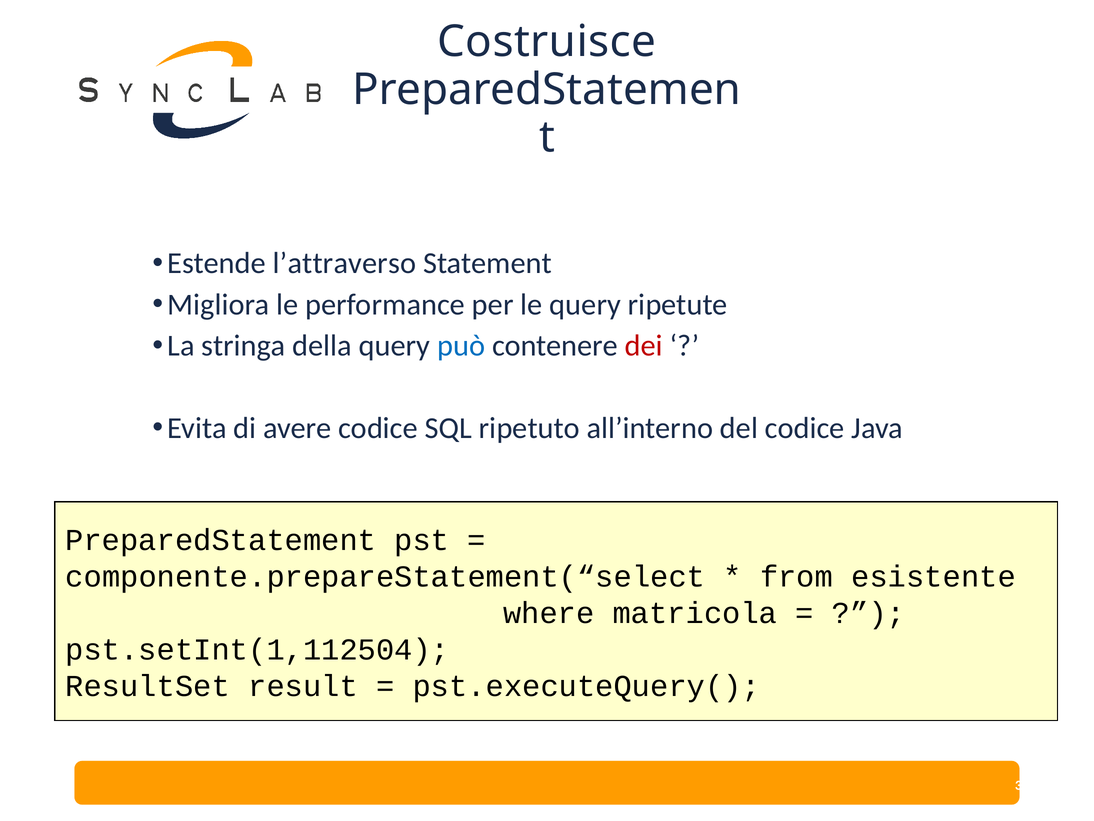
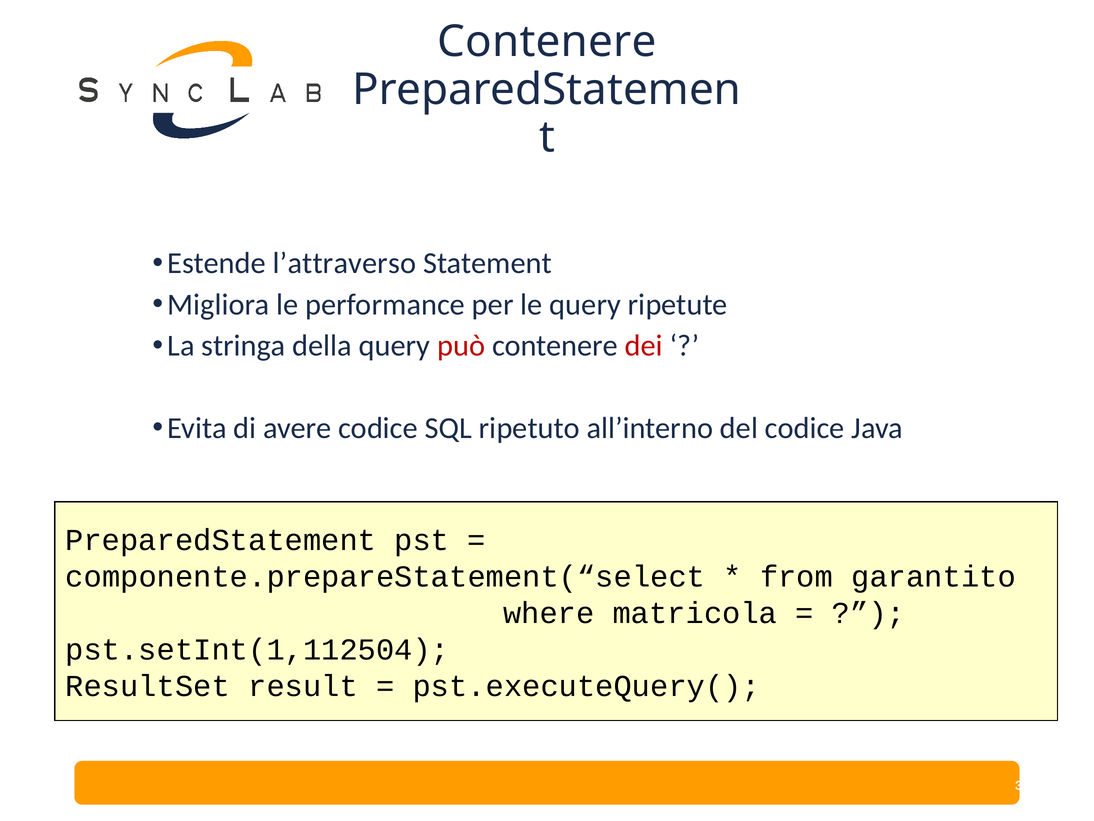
Costruisce at (547, 42): Costruisce -> Contenere
può colour: blue -> red
esistente: esistente -> garantito
